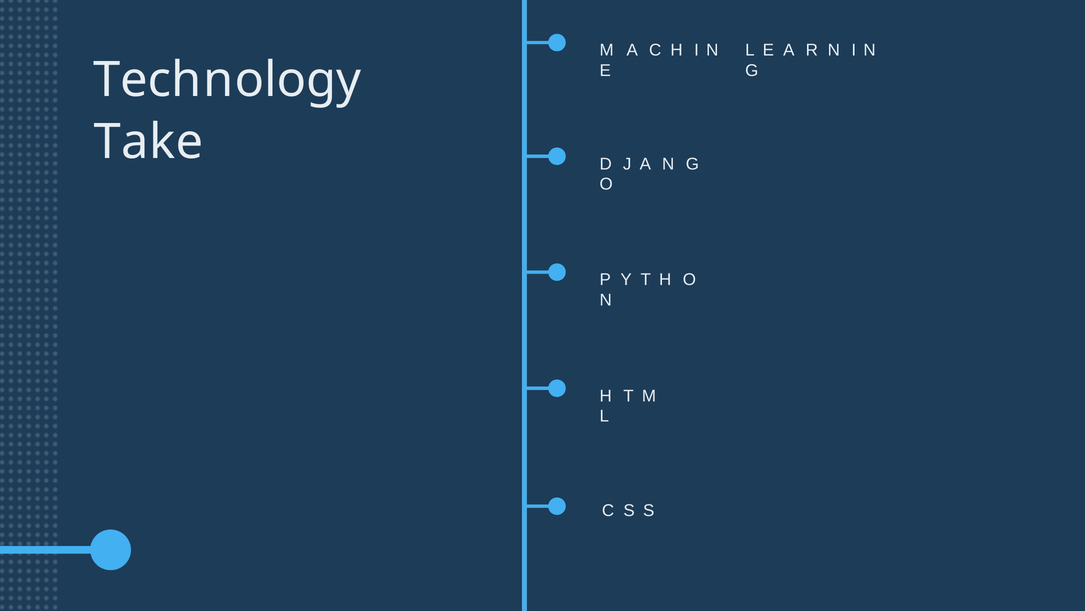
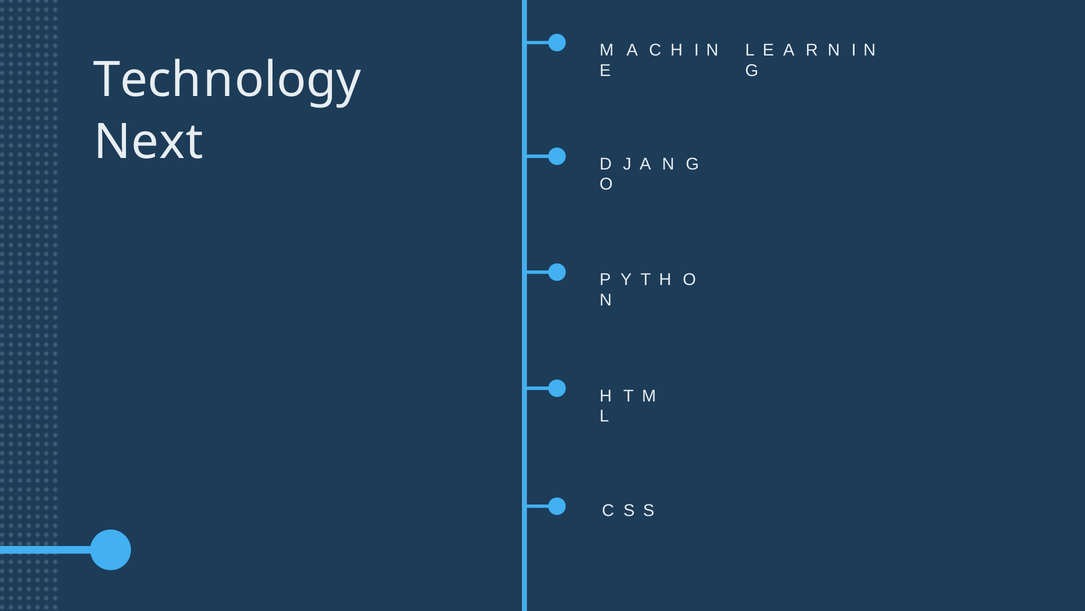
Take: Take -> Next
